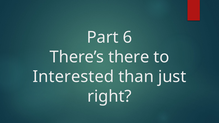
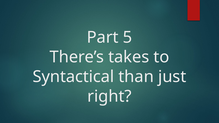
6: 6 -> 5
there: there -> takes
Interested: Interested -> Syntactical
